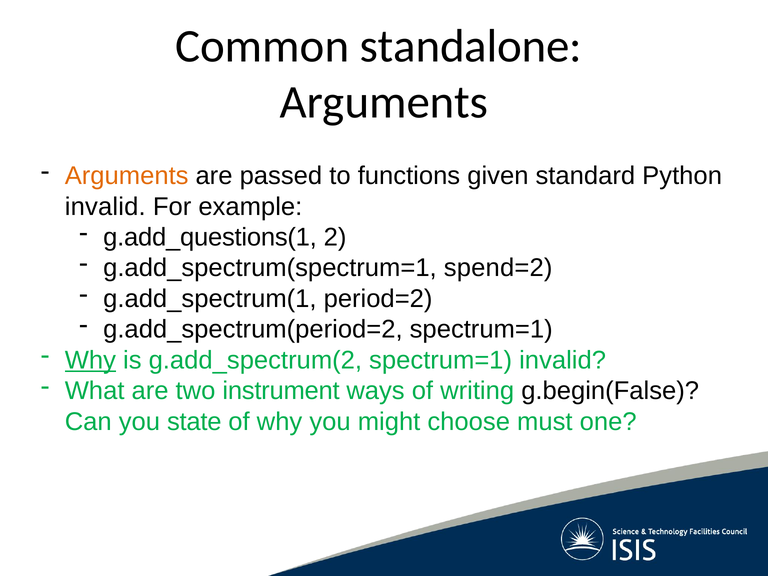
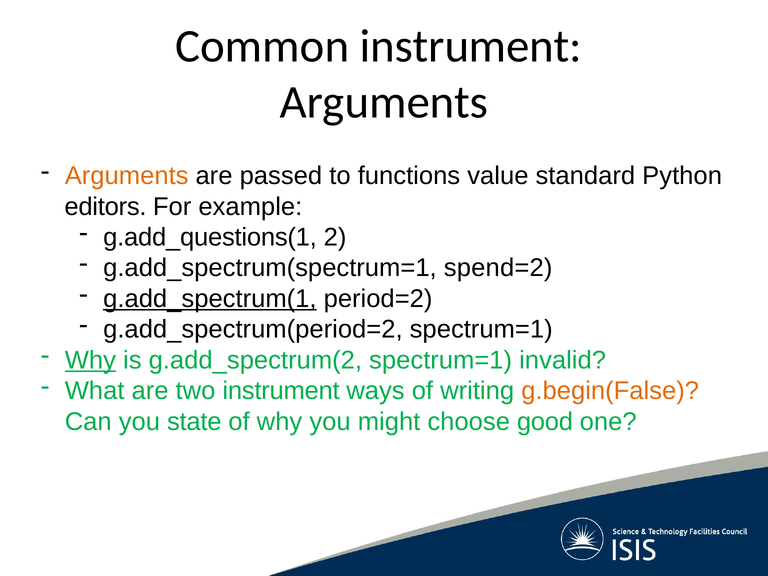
Common standalone: standalone -> instrument
given: given -> value
invalid at (105, 207): invalid -> editors
g.add_spectrum(1 underline: none -> present
g.begin(False colour: black -> orange
must: must -> good
